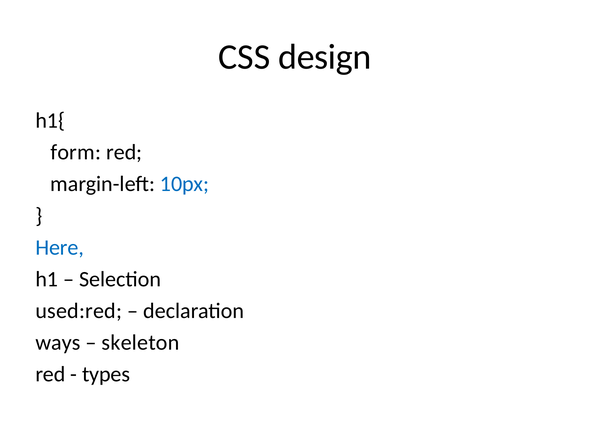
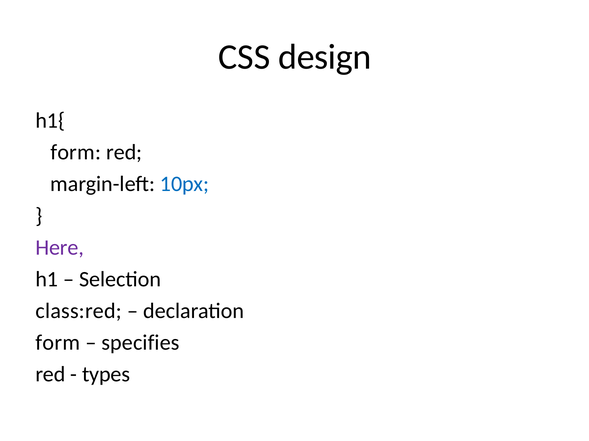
Here colour: blue -> purple
used:red: used:red -> class:red
ways at (58, 343): ways -> form
skeleton: skeleton -> specifies
